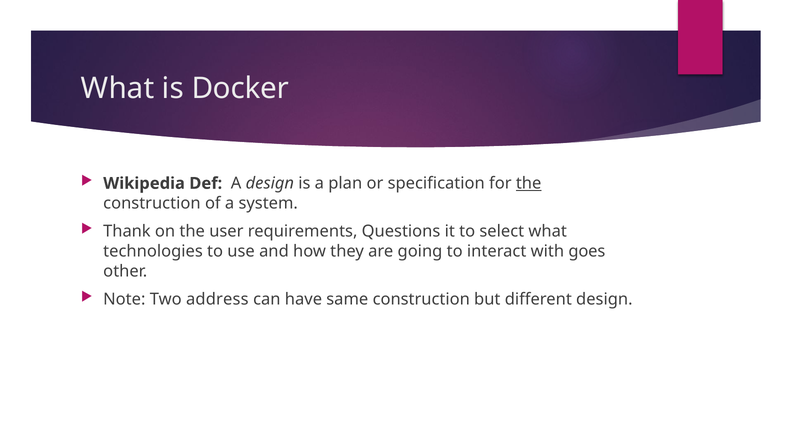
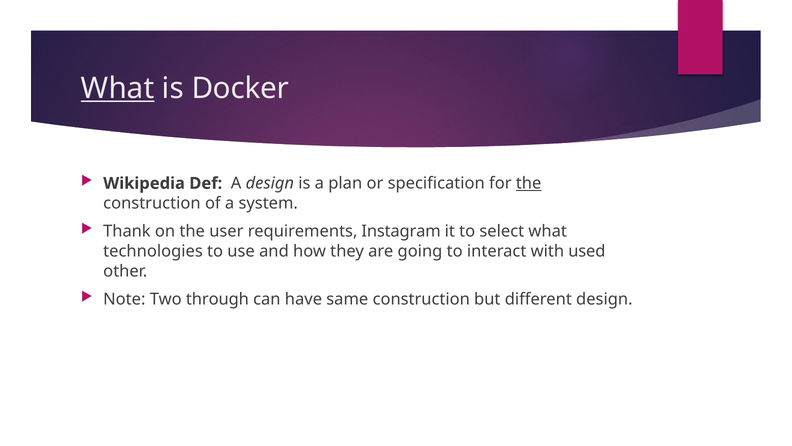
What at (118, 88) underline: none -> present
Questions: Questions -> Instagram
goes: goes -> used
address: address -> through
